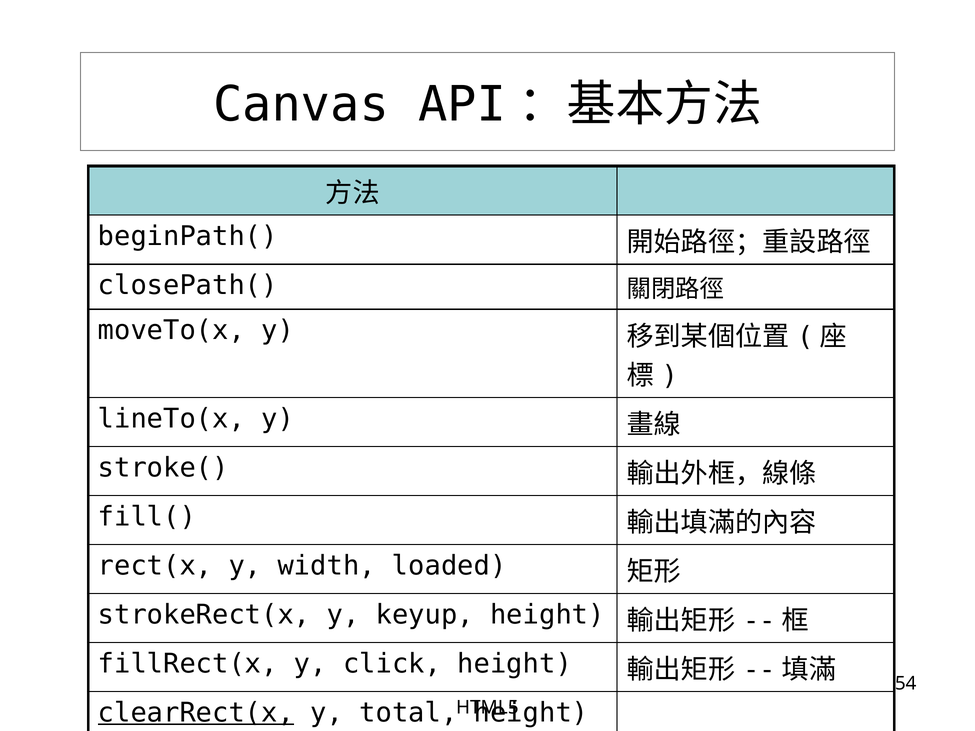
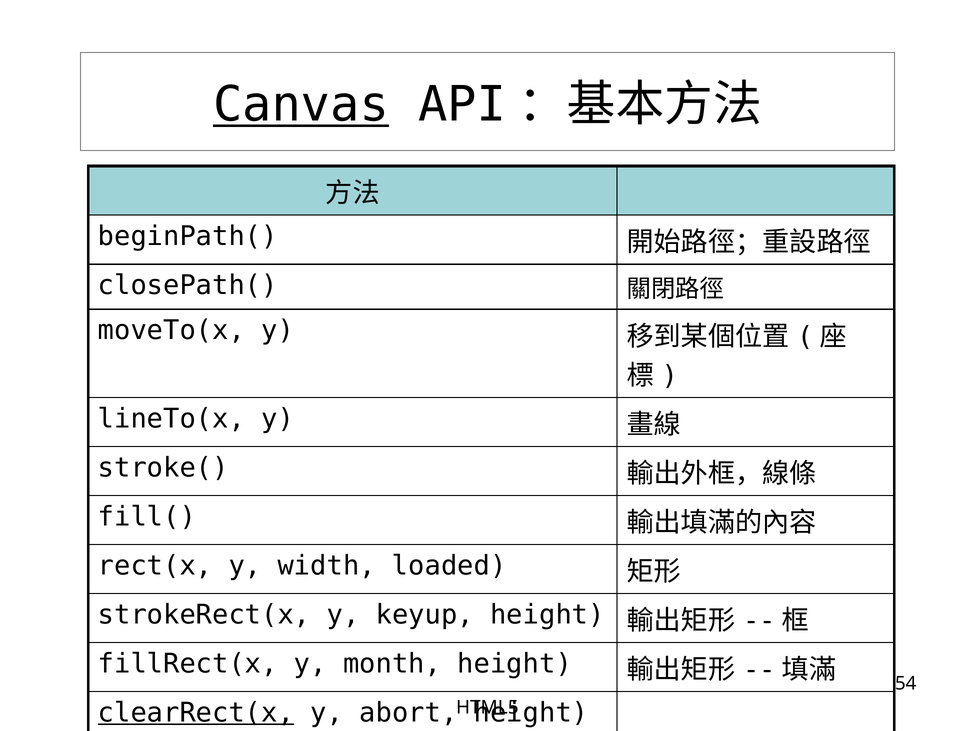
Canvas underline: none -> present
click: click -> month
total: total -> abort
